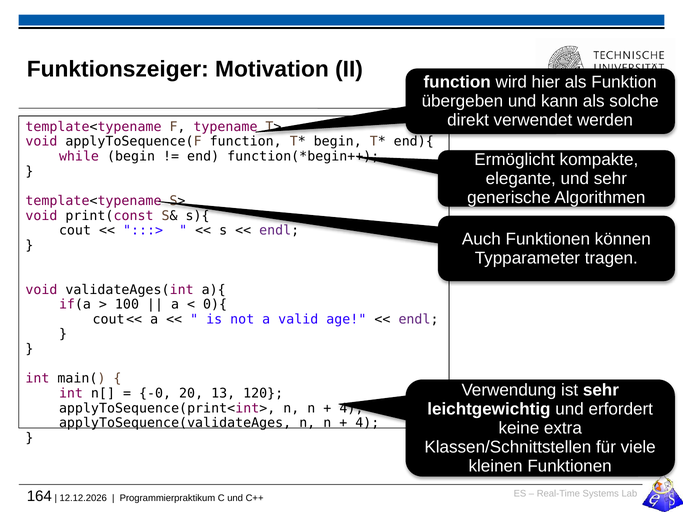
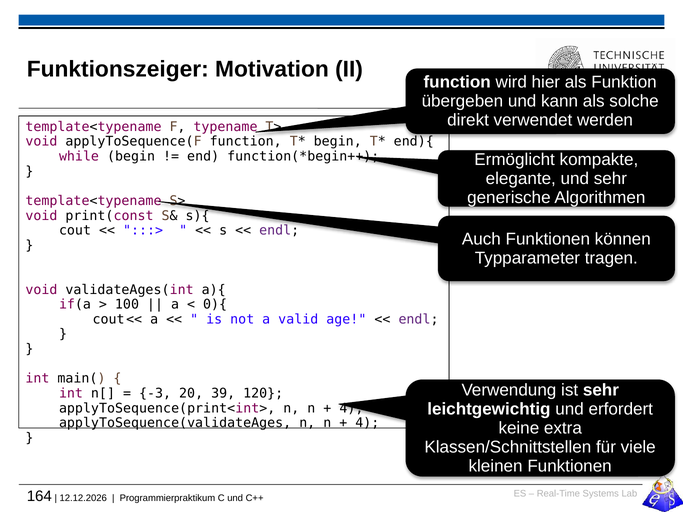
-0: -0 -> -3
13: 13 -> 39
